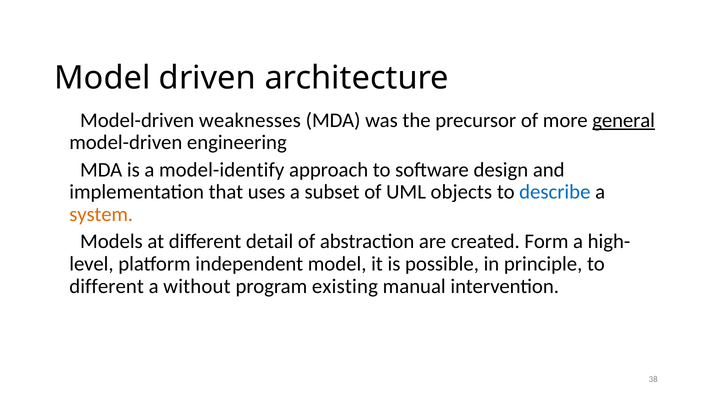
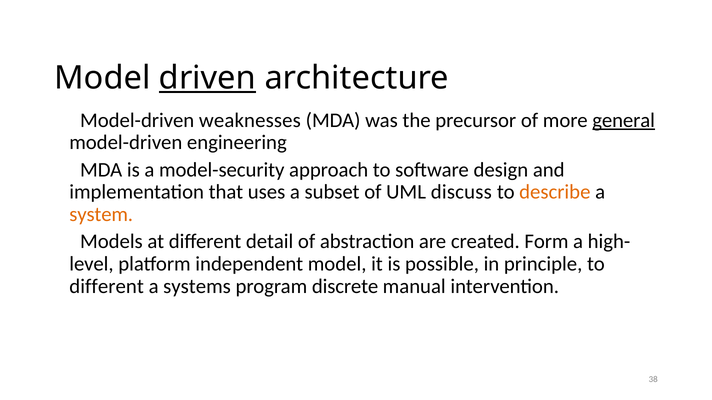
driven underline: none -> present
model-identify: model-identify -> model-security
objects: objects -> discuss
describe colour: blue -> orange
without: without -> systems
existing: existing -> discrete
